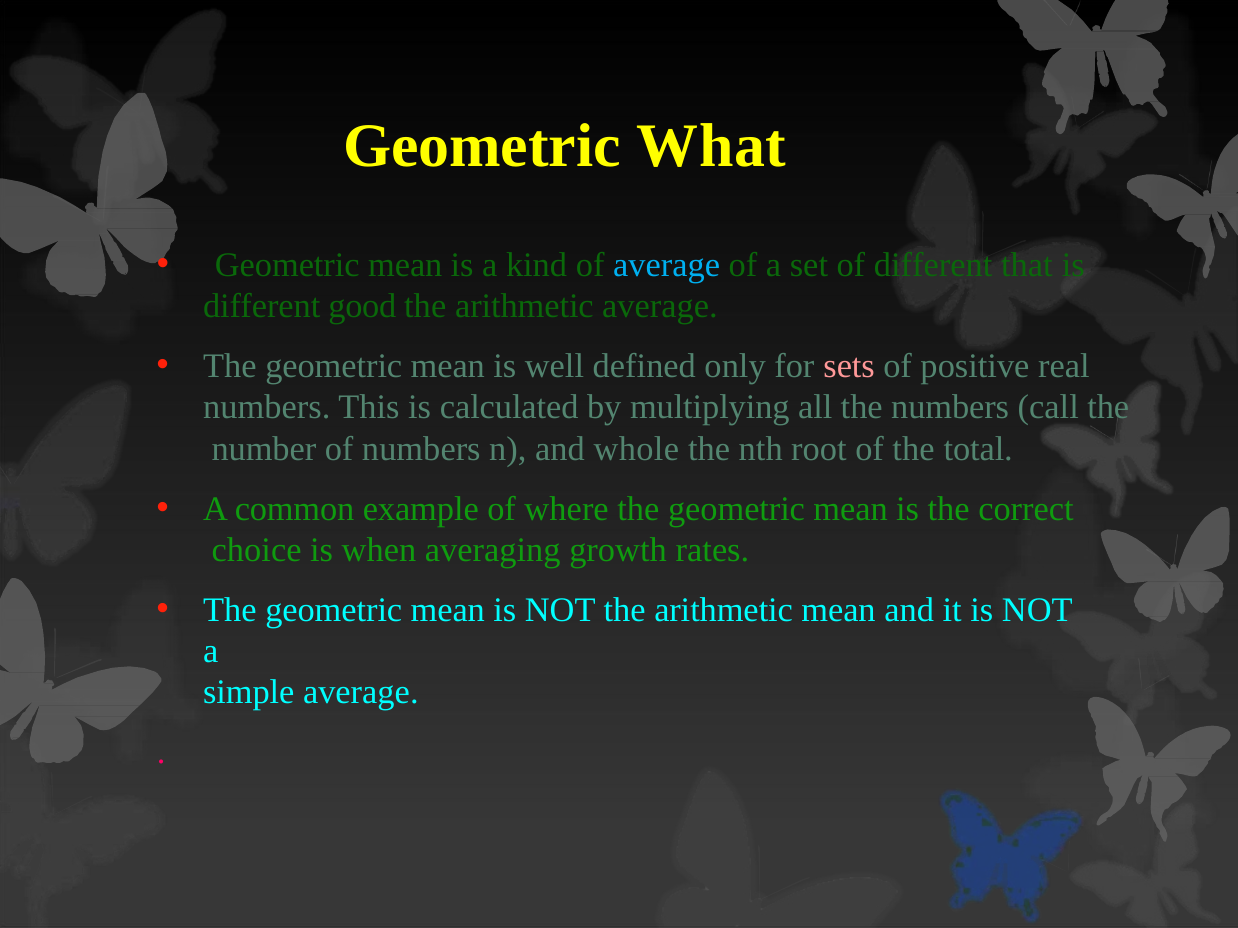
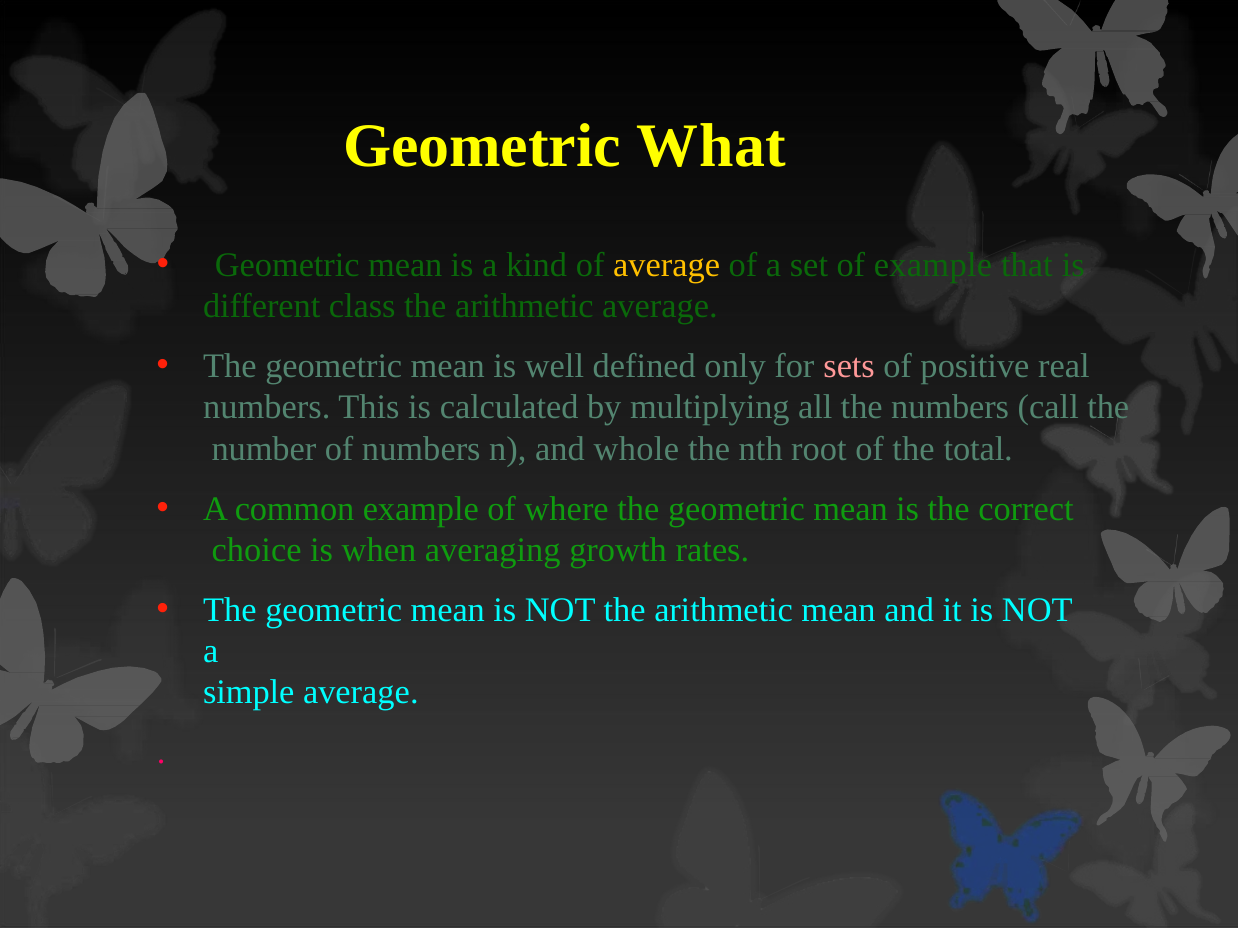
average at (667, 265) colour: light blue -> yellow
of different: different -> example
good: good -> class
